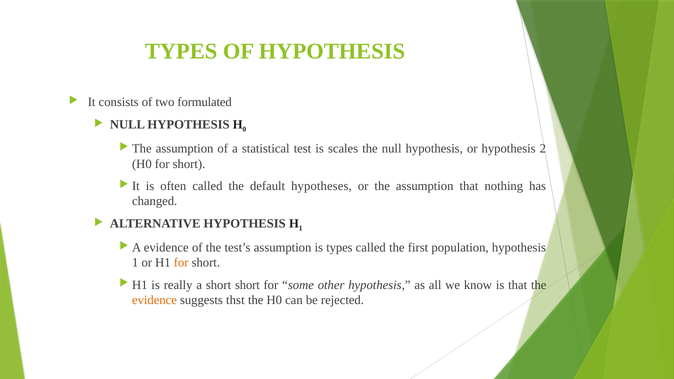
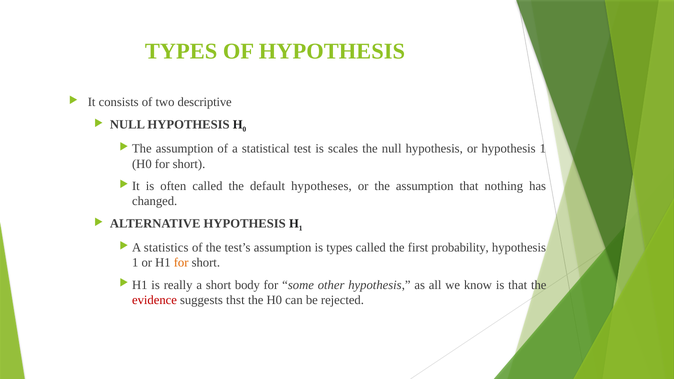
formulated: formulated -> descriptive
or hypothesis 2: 2 -> 1
A evidence: evidence -> statistics
population: population -> probability
short short: short -> body
evidence at (154, 300) colour: orange -> red
